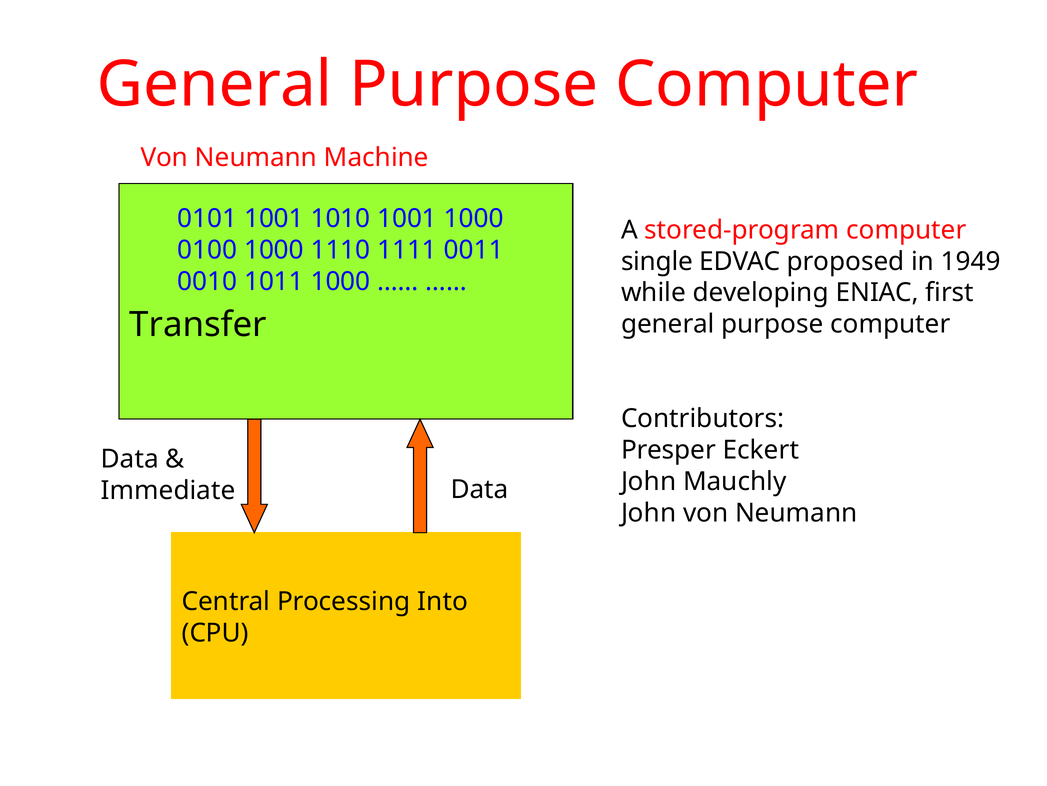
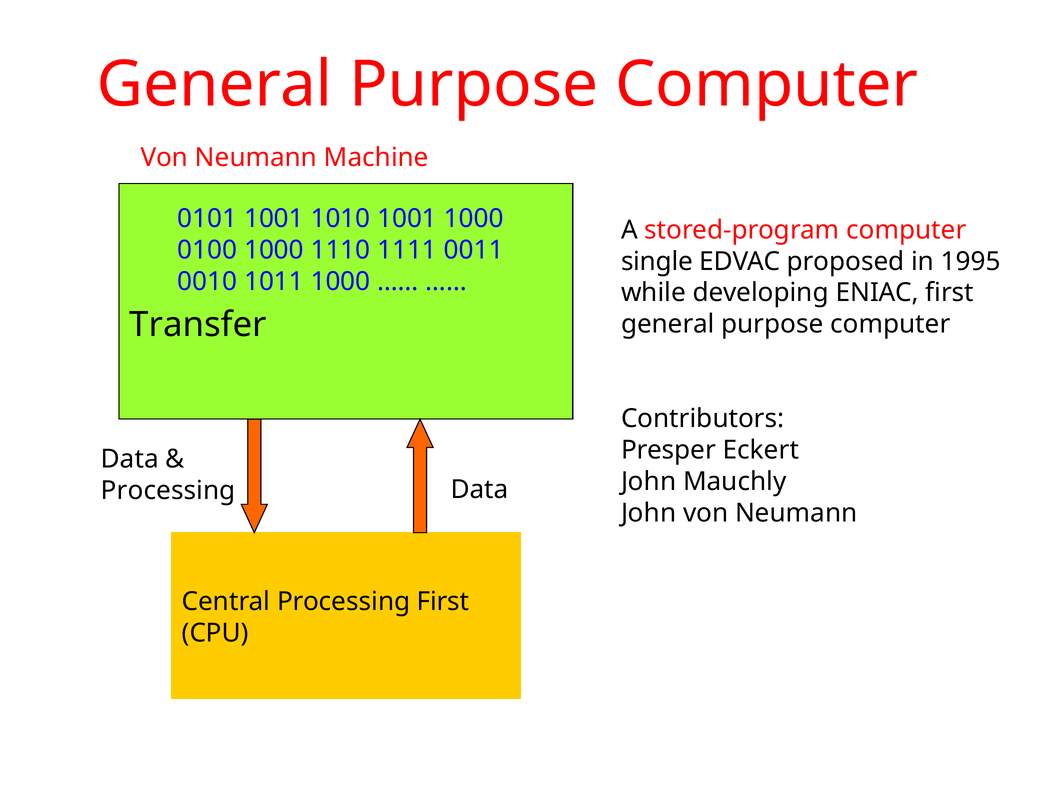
1949: 1949 -> 1995
Immediate at (168, 490): Immediate -> Processing
Processing Into: Into -> First
